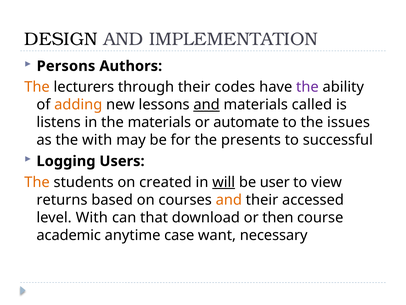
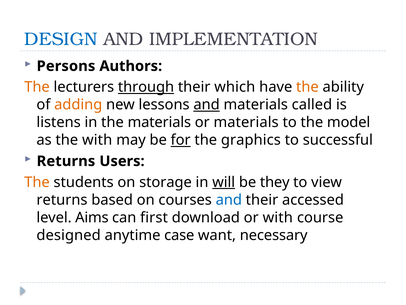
DESIGN colour: black -> blue
through underline: none -> present
codes: codes -> which
the at (307, 87) colour: purple -> orange
or automate: automate -> materials
issues: issues -> model
for underline: none -> present
presents: presents -> graphics
Logging at (66, 161): Logging -> Returns
created: created -> storage
user: user -> they
and at (229, 200) colour: orange -> blue
level With: With -> Aims
that: that -> first
or then: then -> with
academic: academic -> designed
